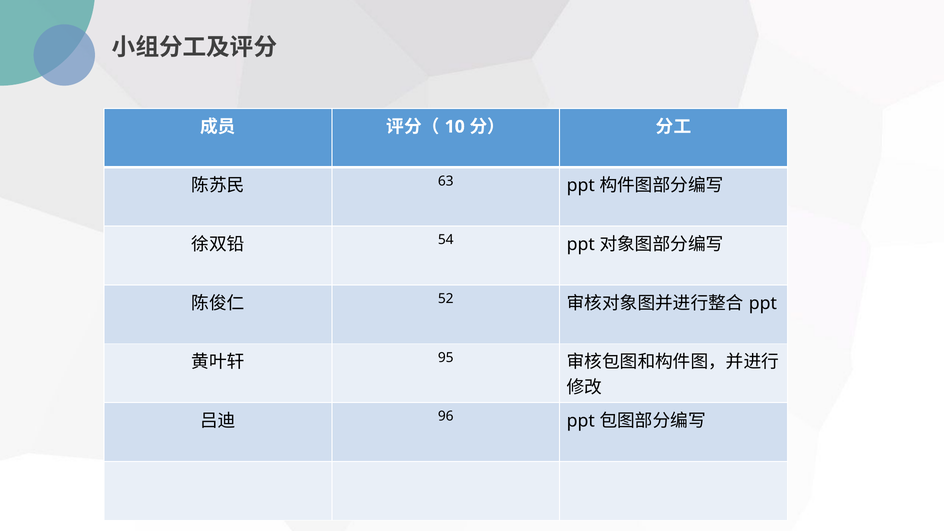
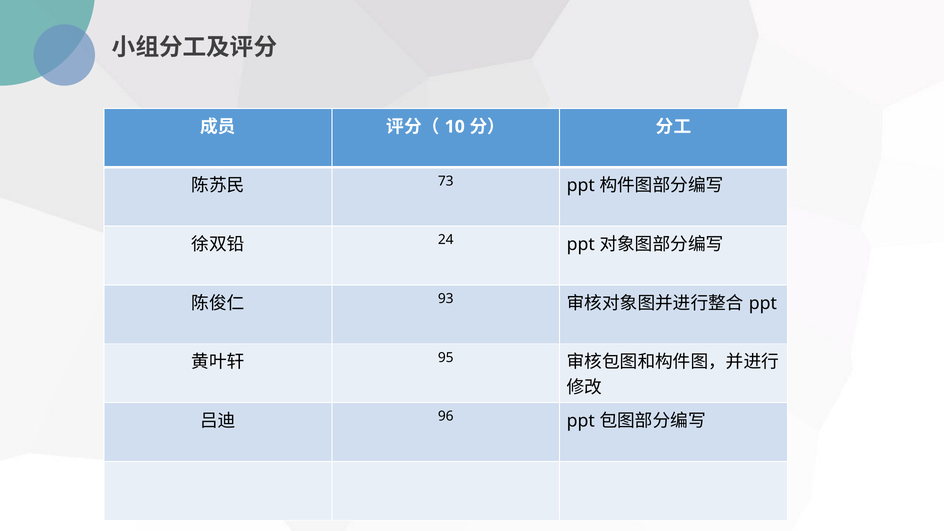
63: 63 -> 73
54: 54 -> 24
52: 52 -> 93
